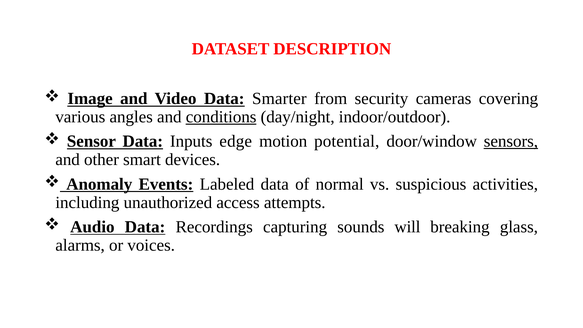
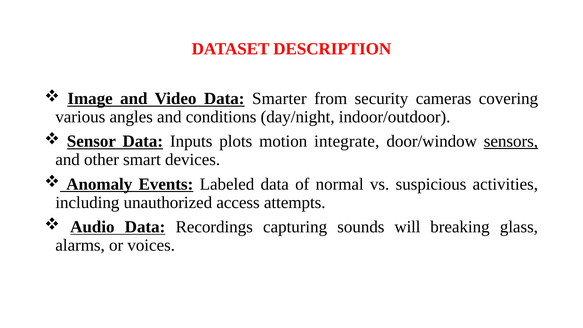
conditions underline: present -> none
edge: edge -> plots
potential: potential -> integrate
